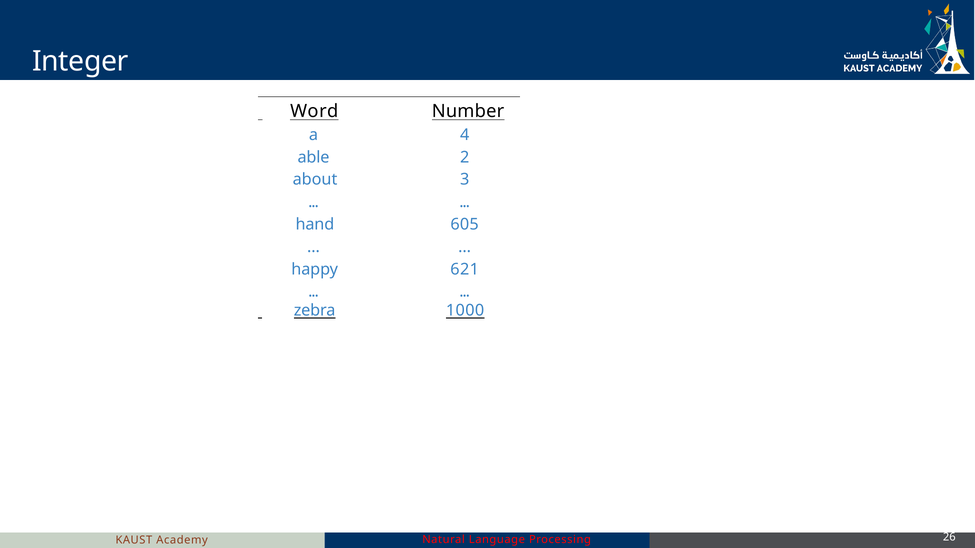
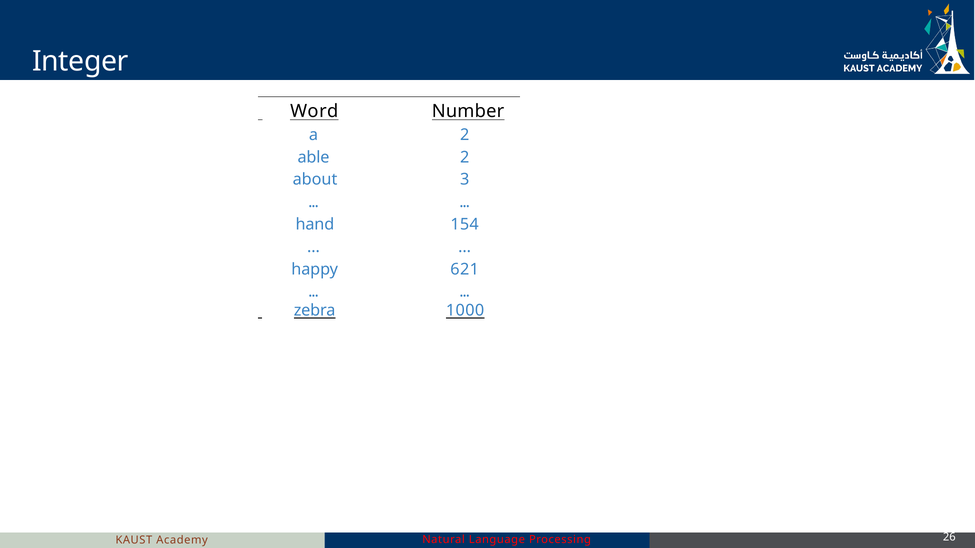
a 4: 4 -> 2
605: 605 -> 154
